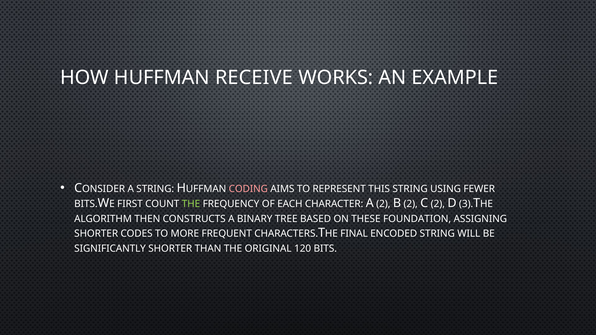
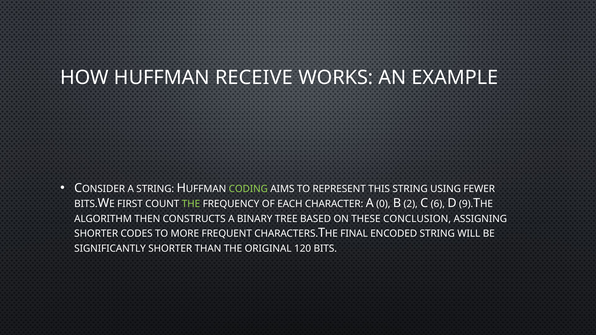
CODING colour: pink -> light green
A 2: 2 -> 0
C 2: 2 -> 6
3: 3 -> 9
FOUNDATION: FOUNDATION -> CONCLUSION
